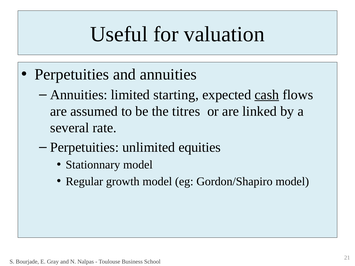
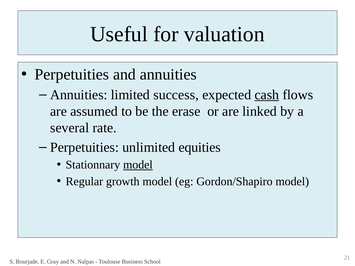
starting: starting -> success
titres: titres -> erase
model at (138, 165) underline: none -> present
